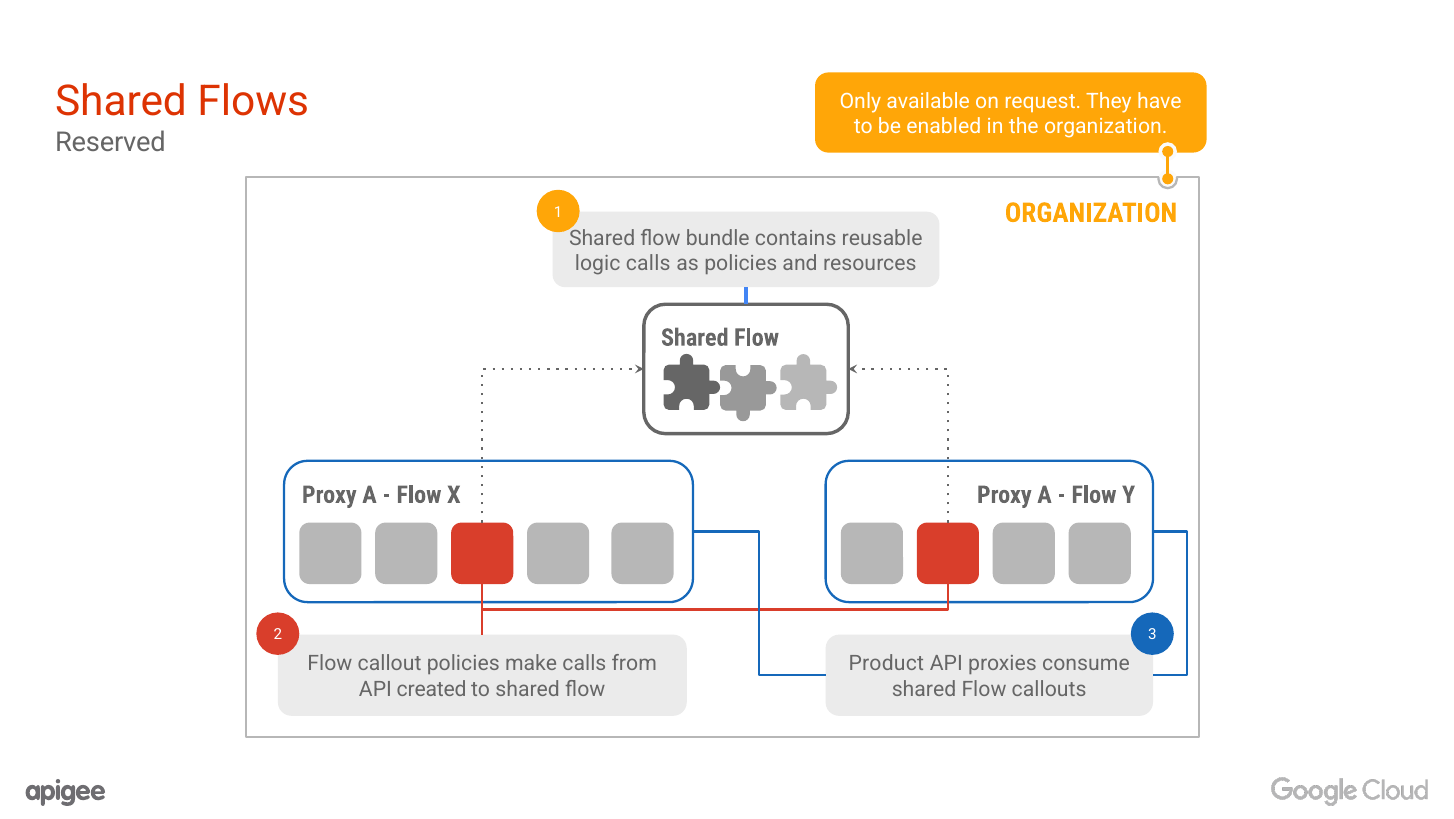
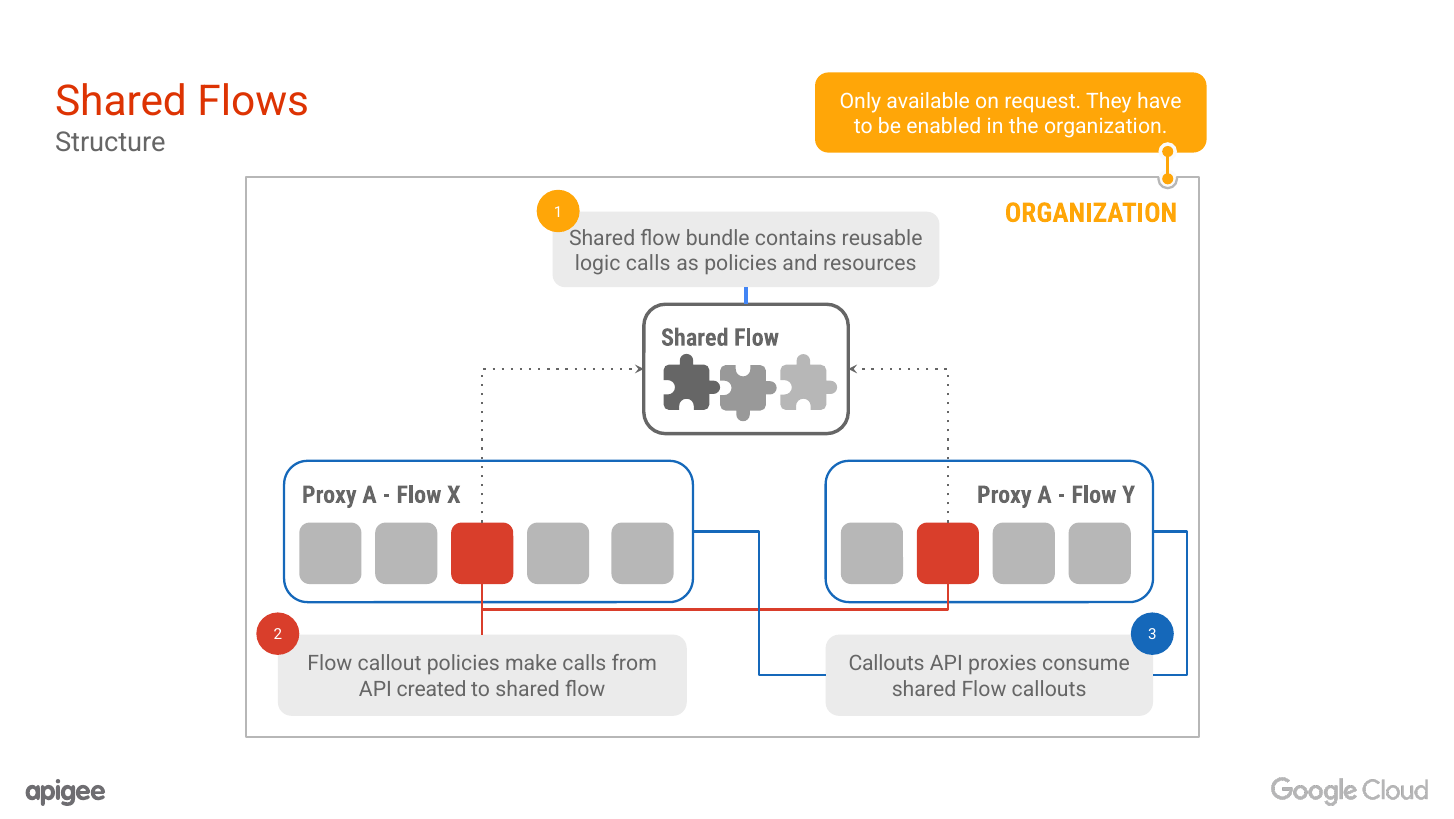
Reserved: Reserved -> Structure
Product at (886, 664): Product -> Callouts
